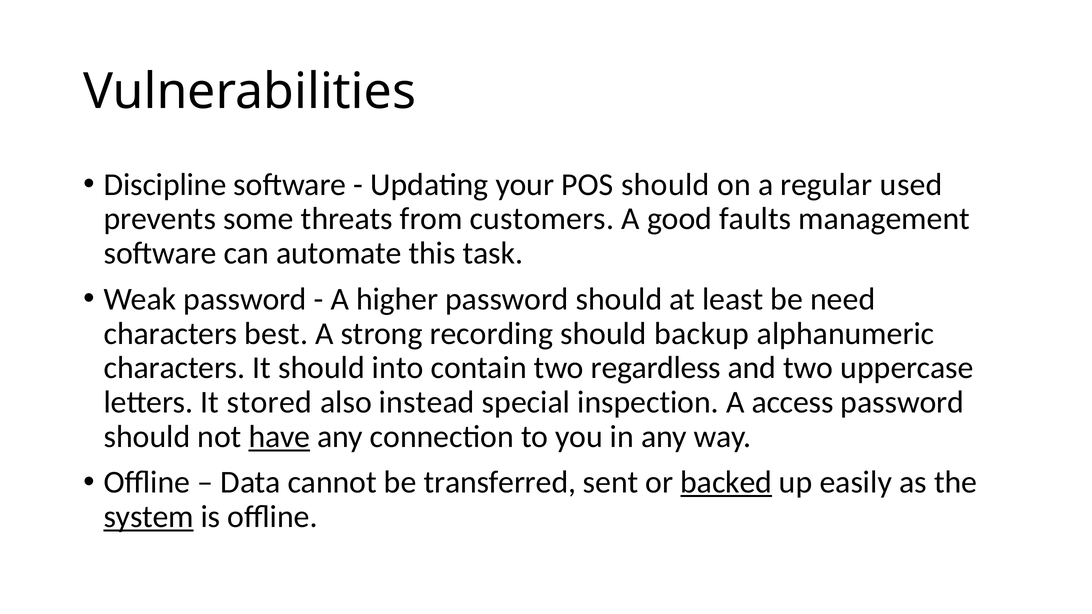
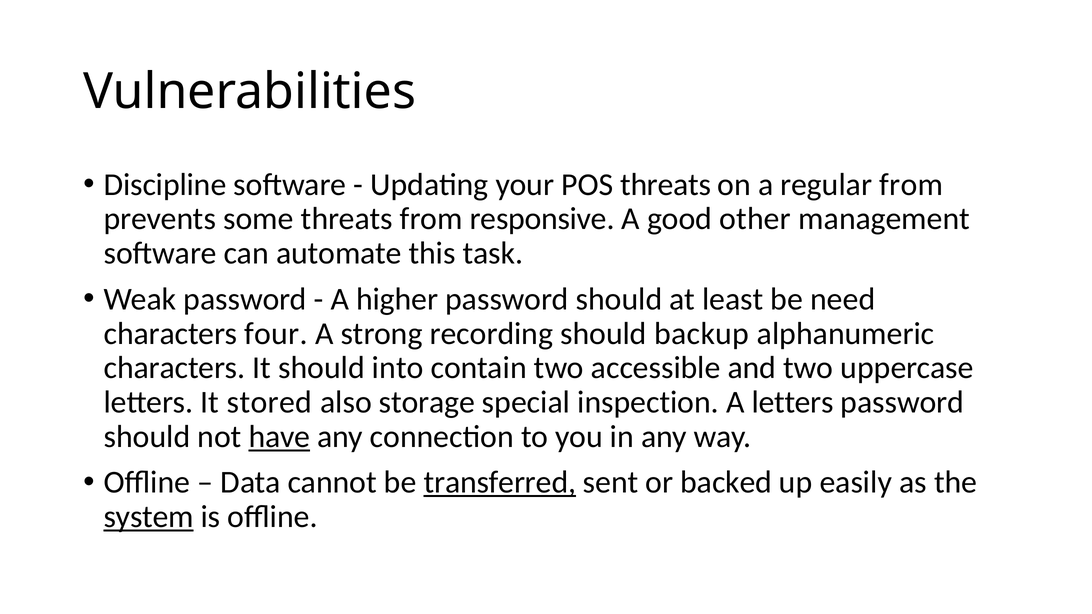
POS should: should -> threats
regular used: used -> from
customers: customers -> responsive
faults: faults -> other
best: best -> four
regardless: regardless -> accessible
instead: instead -> storage
A access: access -> letters
transferred underline: none -> present
backed underline: present -> none
